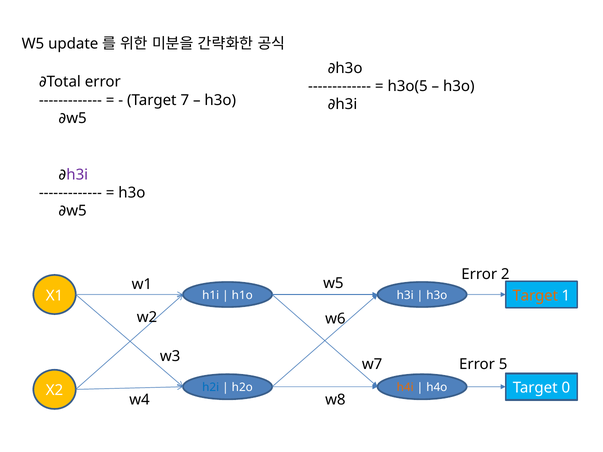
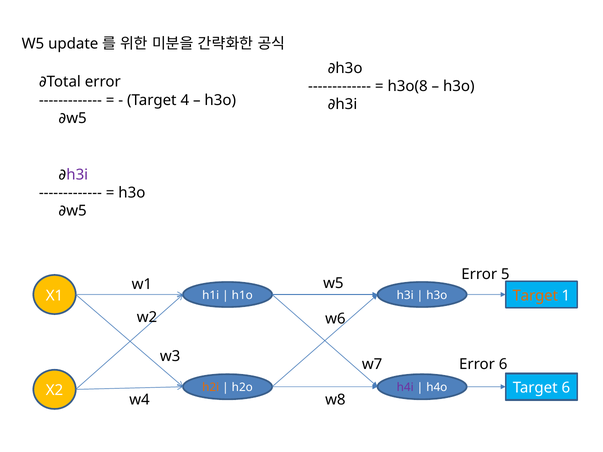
h3o(5: h3o(5 -> h3o(8
7: 7 -> 4
2: 2 -> 5
Error 5: 5 -> 6
h2i colour: blue -> orange
h4i colour: orange -> purple
Target 0: 0 -> 6
